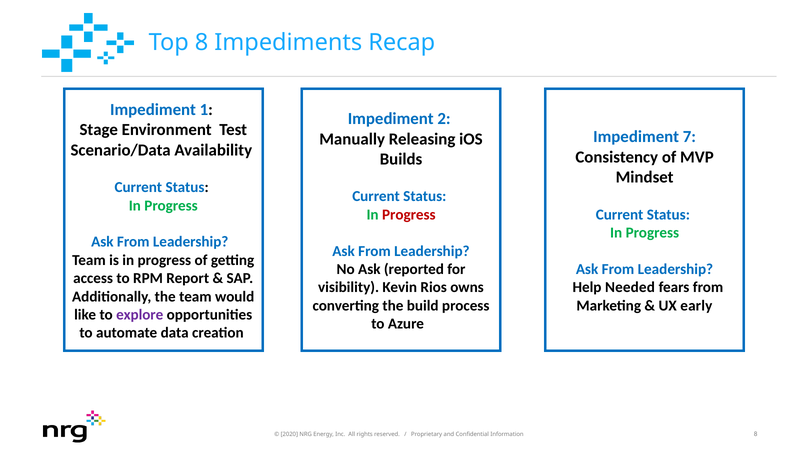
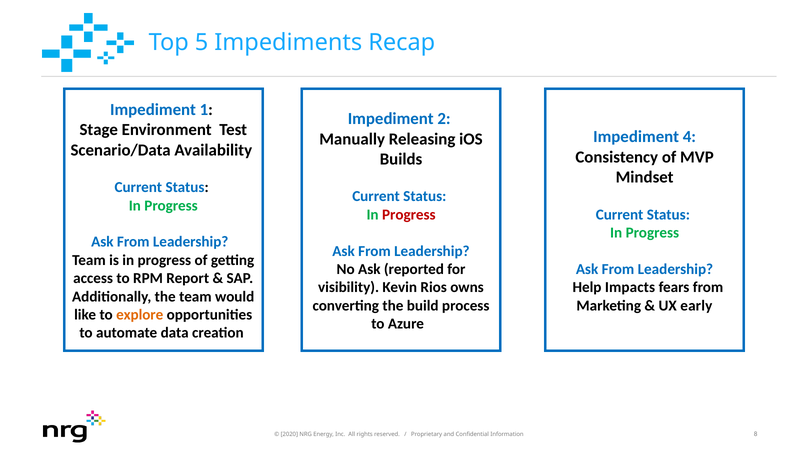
Top 8: 8 -> 5
7: 7 -> 4
Needed: Needed -> Impacts
explore colour: purple -> orange
